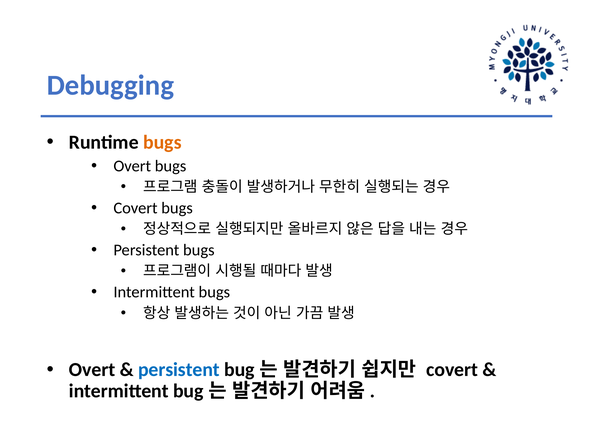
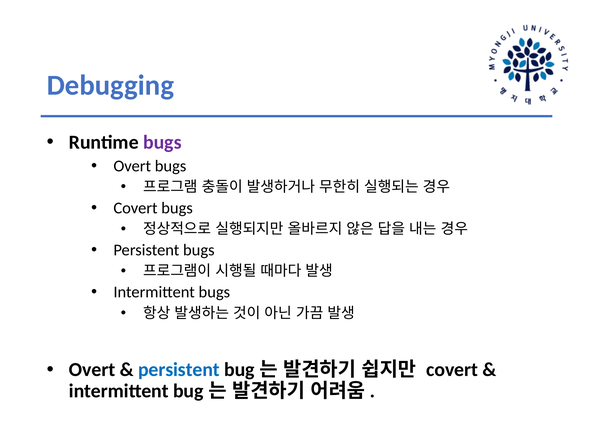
bugs at (162, 142) colour: orange -> purple
